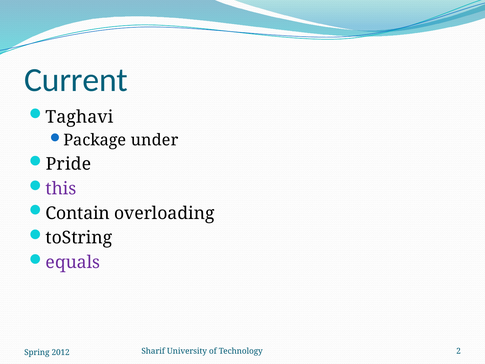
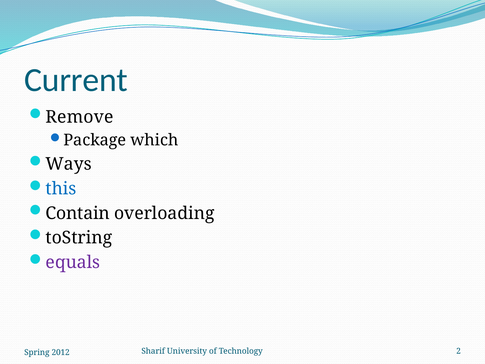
Taghavi: Taghavi -> Remove
under: under -> which
Pride: Pride -> Ways
this colour: purple -> blue
